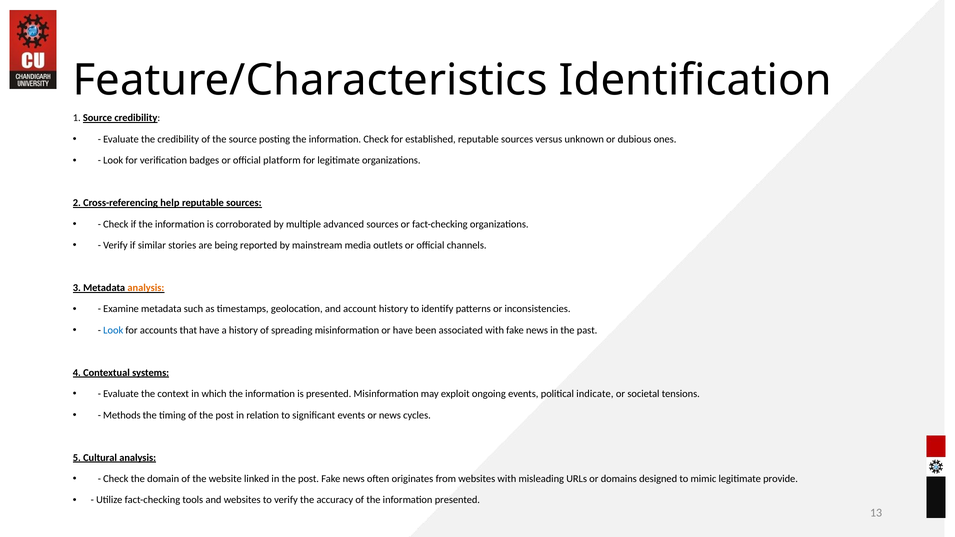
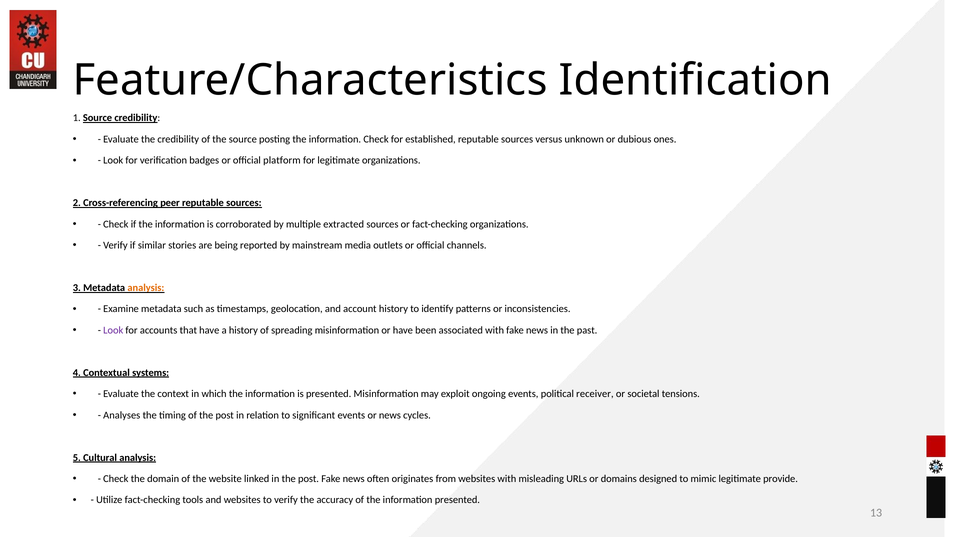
help: help -> peer
advanced: advanced -> extracted
Look at (113, 330) colour: blue -> purple
indicate: indicate -> receiver
Methods: Methods -> Analyses
